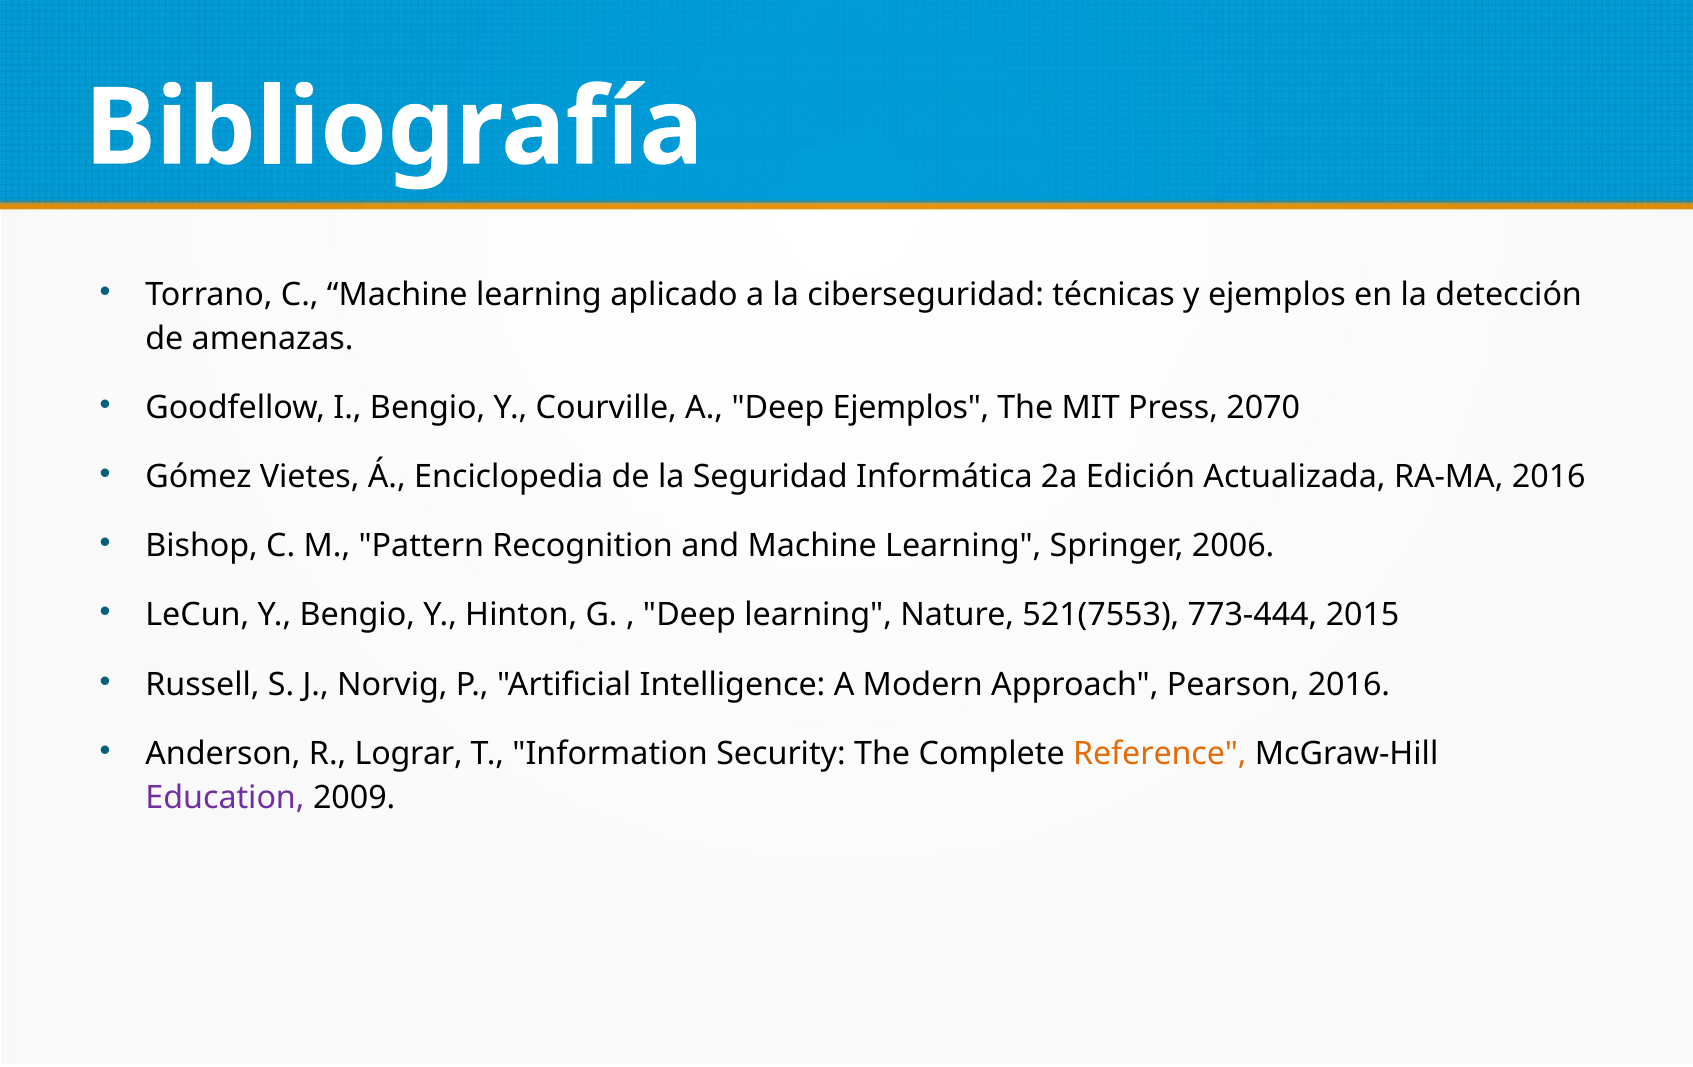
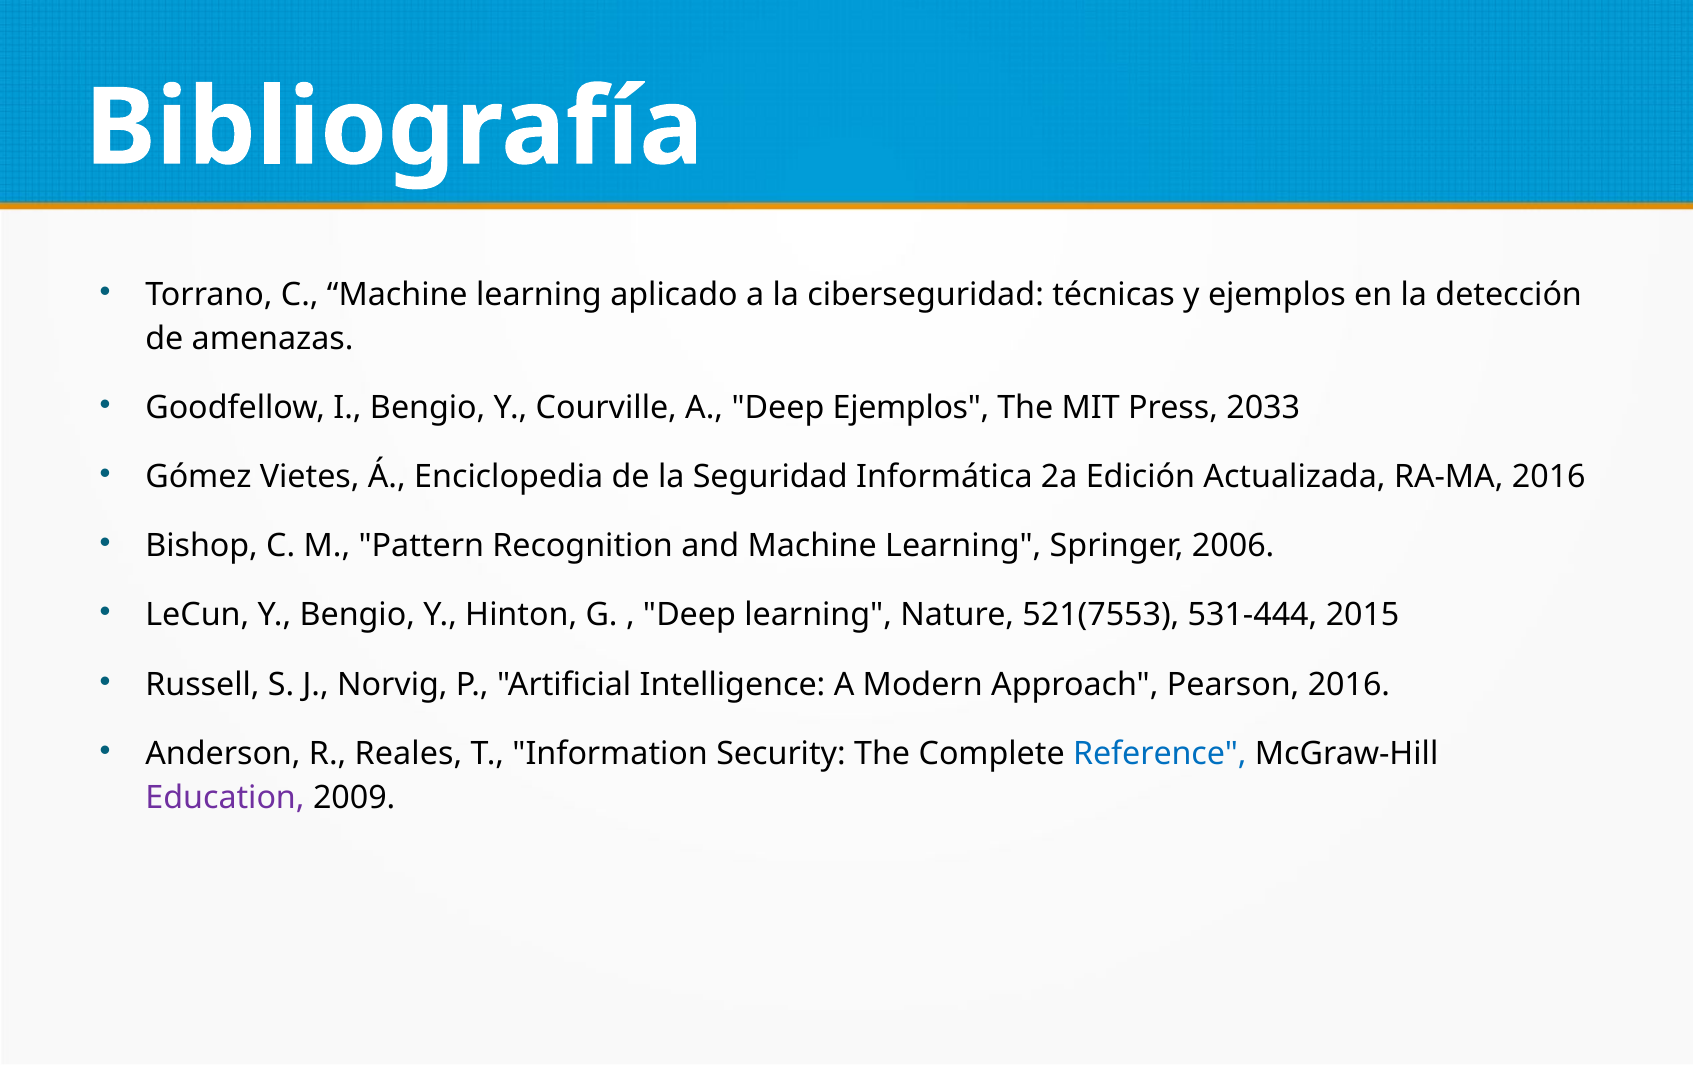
2070: 2070 -> 2033
773-444: 773-444 -> 531-444
Lograr: Lograr -> Reales
Reference colour: orange -> blue
